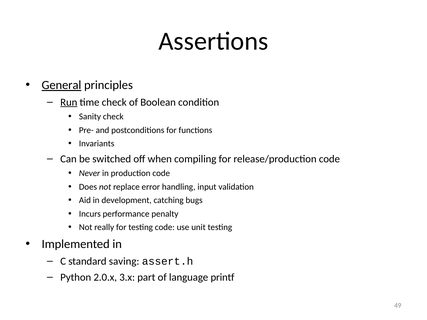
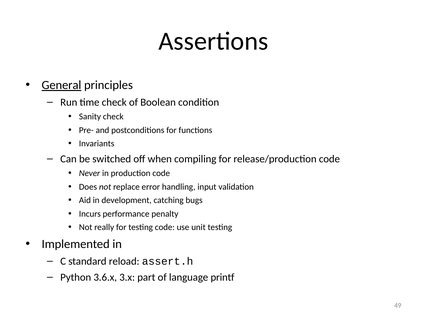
Run underline: present -> none
saving: saving -> reload
2.0.x: 2.0.x -> 3.6.x
